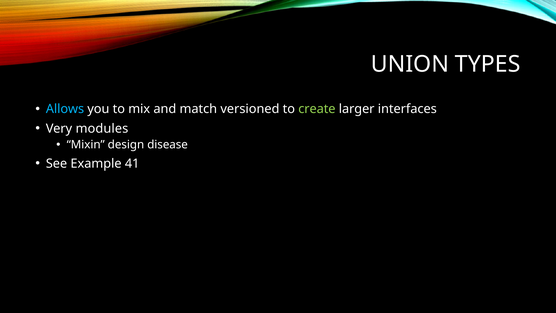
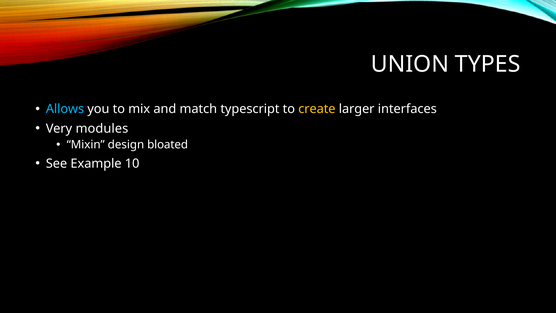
versioned: versioned -> typescript
create colour: light green -> yellow
disease: disease -> bloated
41: 41 -> 10
